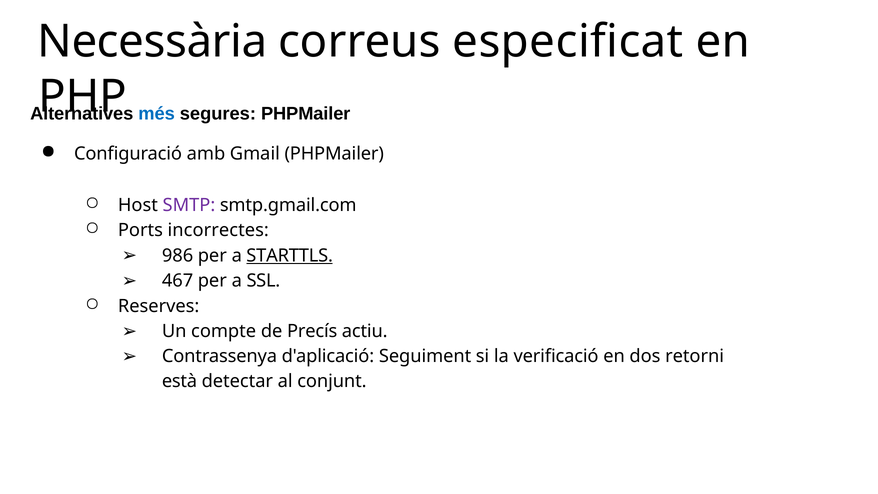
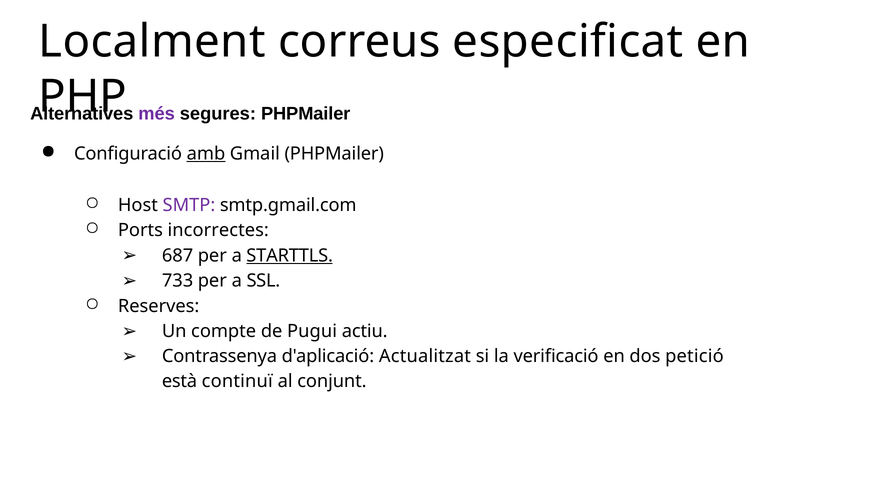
Necessària: Necessària -> Localment
més colour: blue -> purple
amb underline: none -> present
986: 986 -> 687
467: 467 -> 733
Precís: Precís -> Pugui
Seguiment: Seguiment -> Actualitzat
retorni: retorni -> petició
detectar: detectar -> continuï
